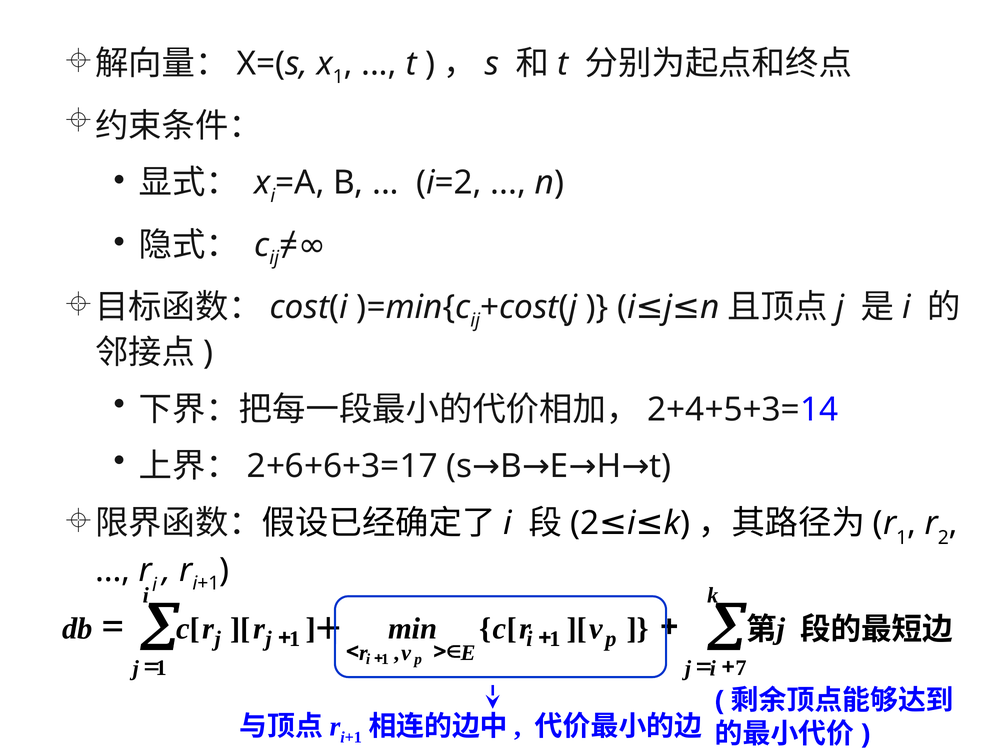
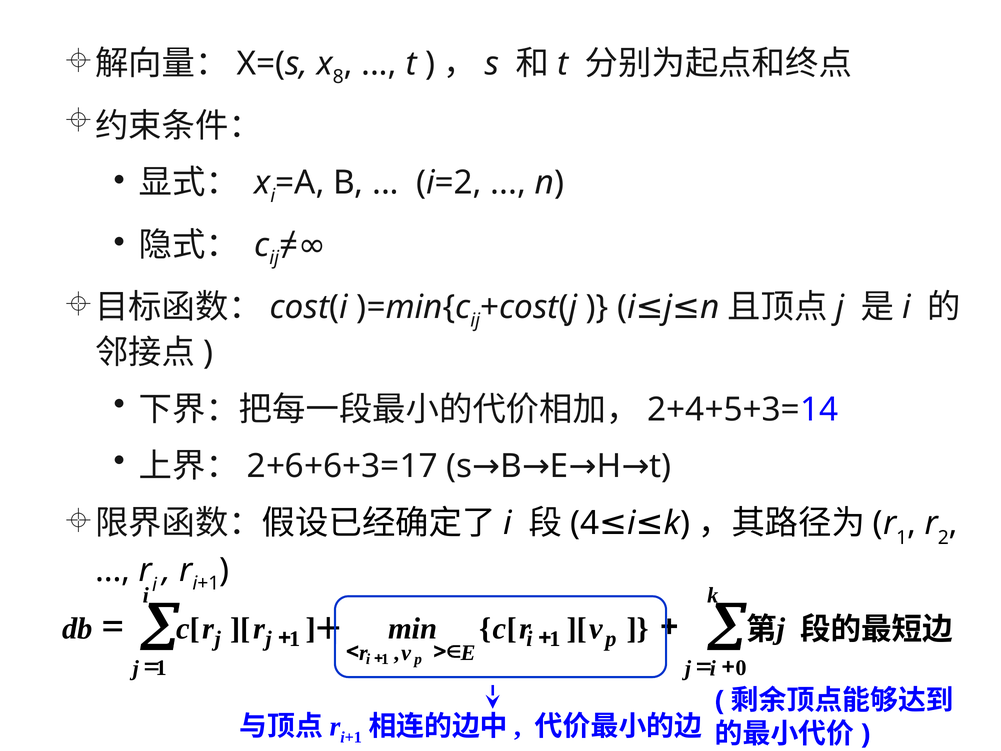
1 at (338, 77): 1 -> 8
2 at (585, 523): 2 -> 4
7: 7 -> 0
